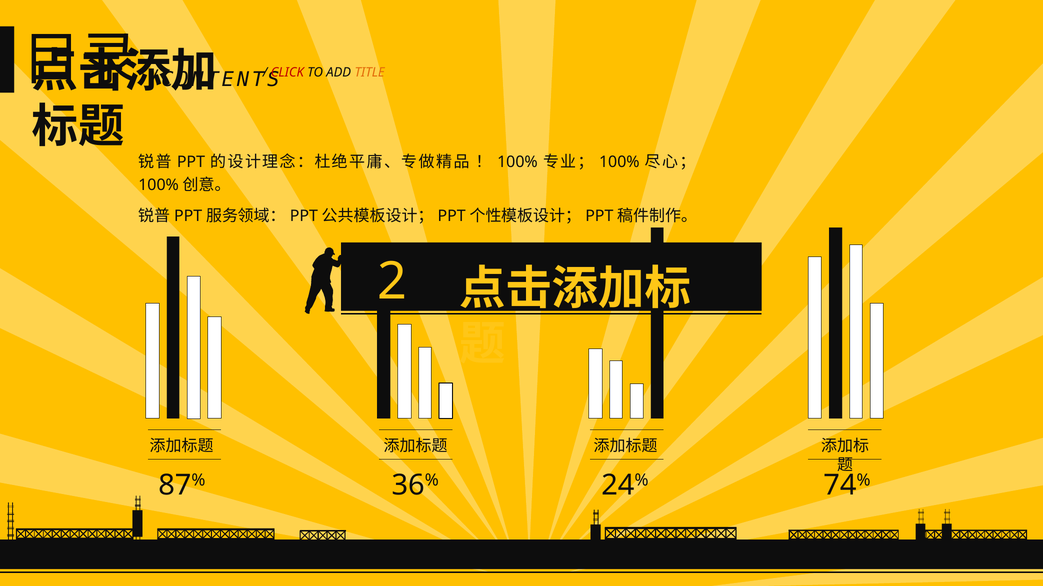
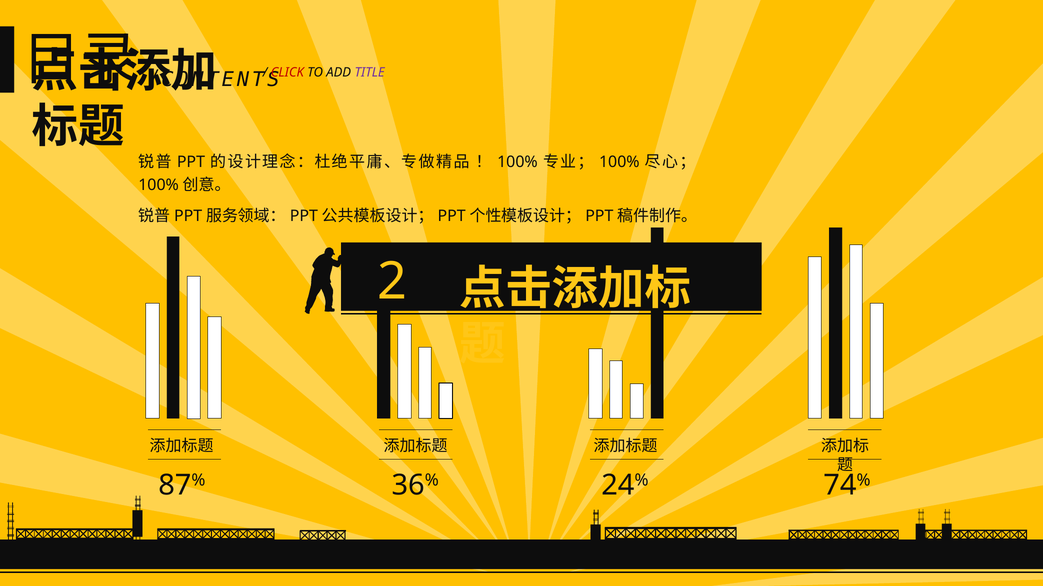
TITLE colour: orange -> purple
